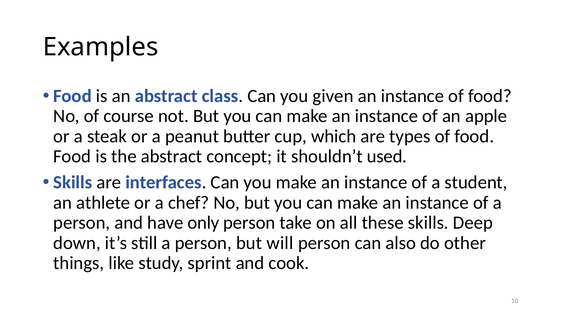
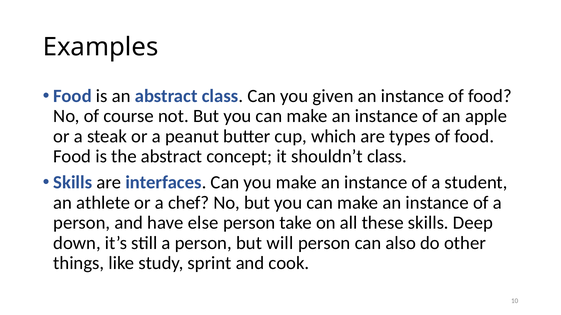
shouldn’t used: used -> class
only: only -> else
